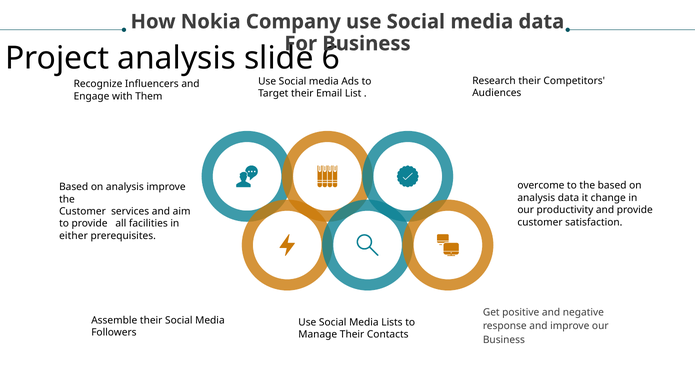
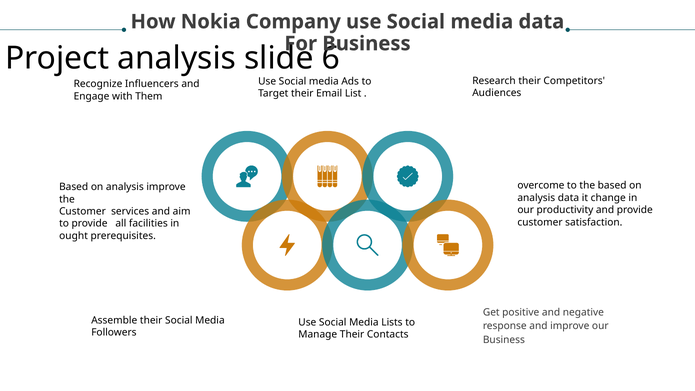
either: either -> ought
